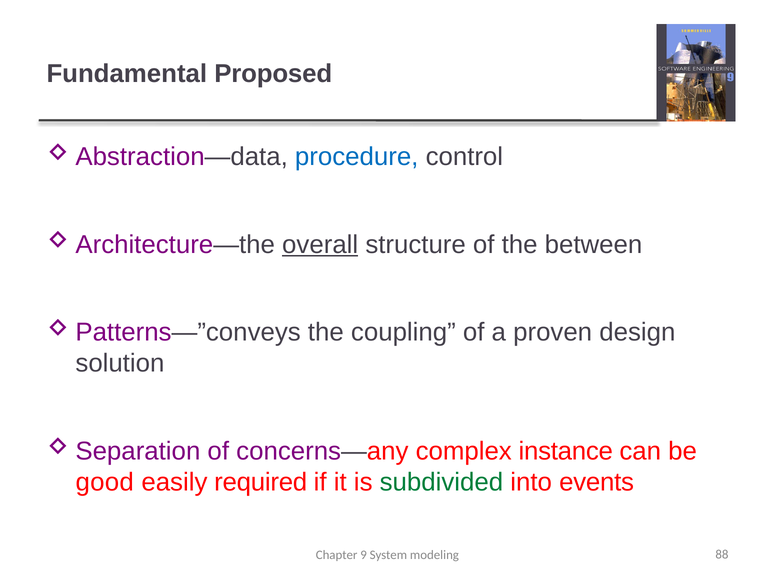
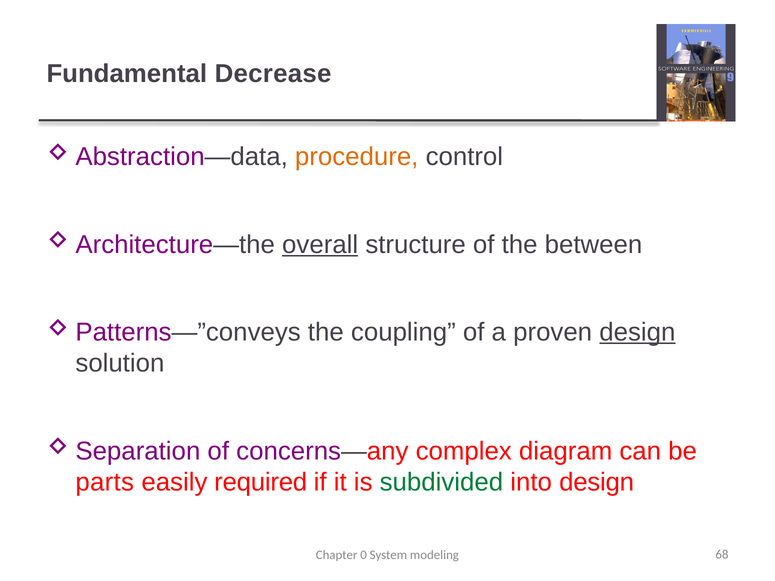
Proposed: Proposed -> Decrease
procedure colour: blue -> orange
design at (637, 333) underline: none -> present
instance: instance -> diagram
good: good -> parts
into events: events -> design
9: 9 -> 0
88: 88 -> 68
